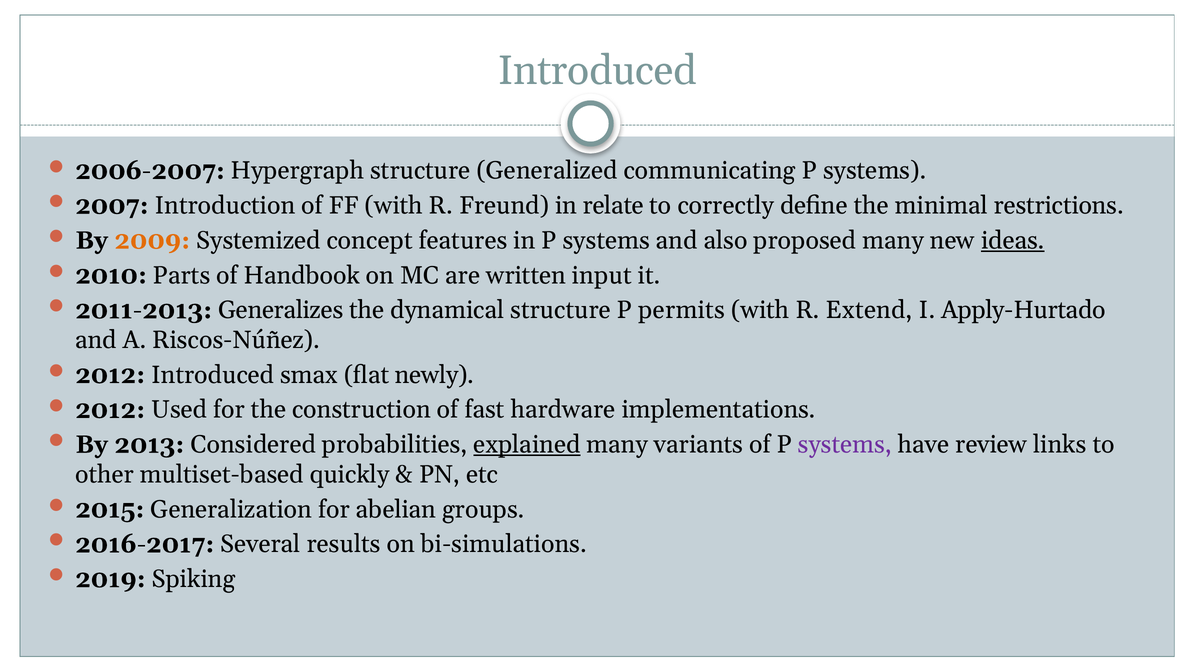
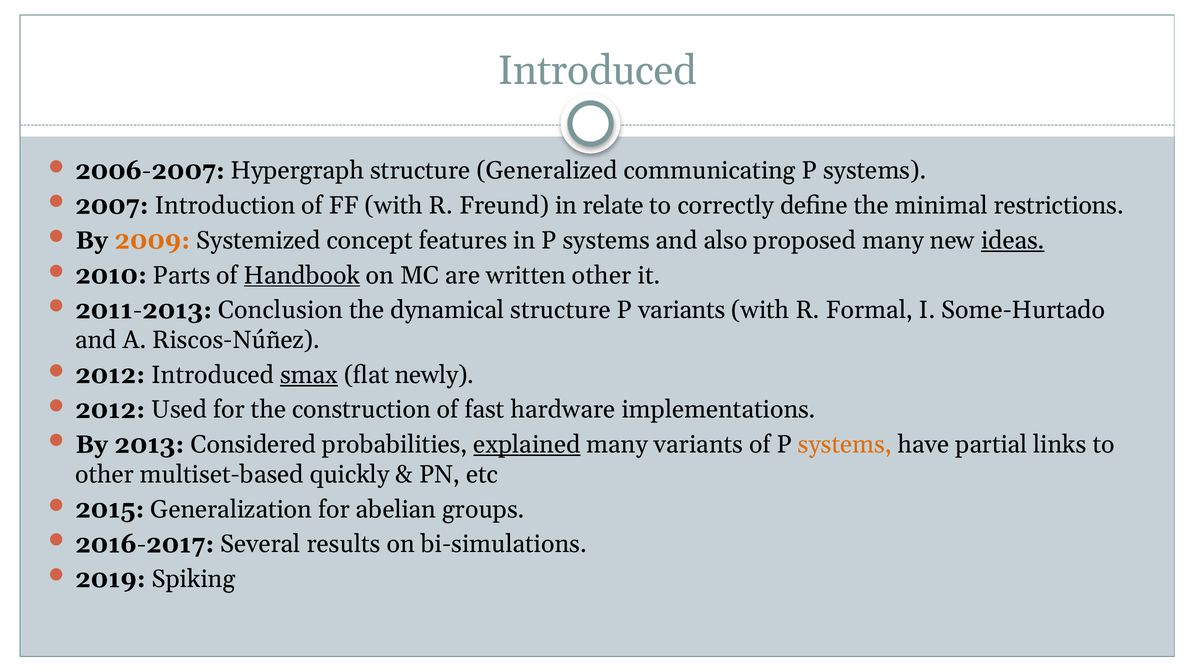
Handbook underline: none -> present
written input: input -> other
Generalizes: Generalizes -> Conclusion
P permits: permits -> variants
Extend: Extend -> Formal
Apply-Hurtado: Apply-Hurtado -> Some-Hurtado
smax underline: none -> present
systems at (845, 445) colour: purple -> orange
review: review -> partial
